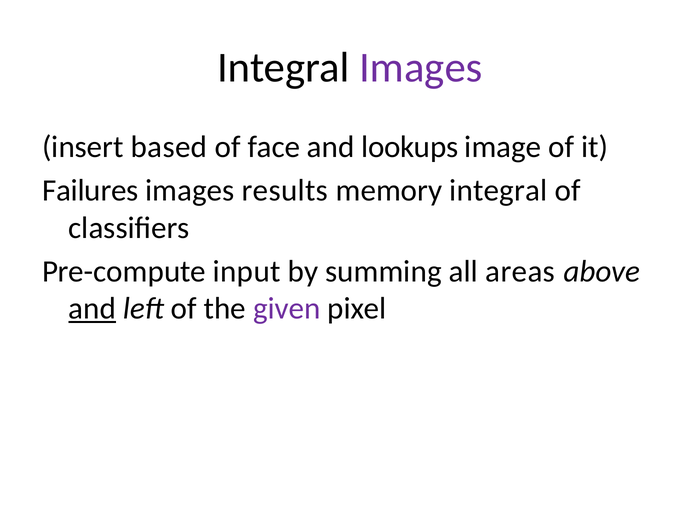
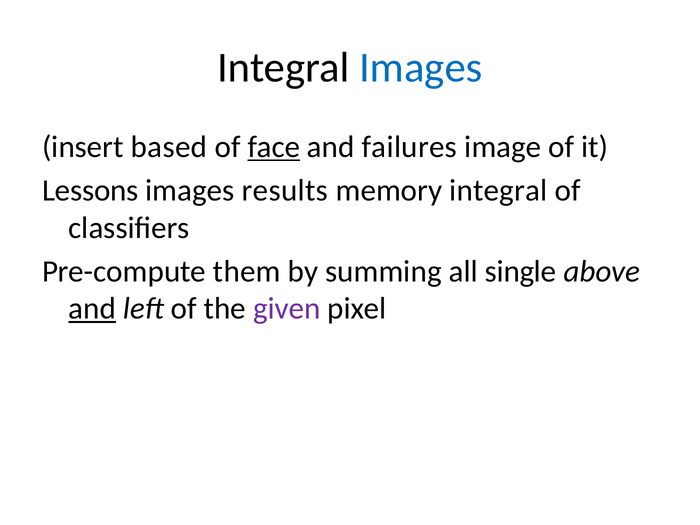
Images at (421, 68) colour: purple -> blue
face underline: none -> present
lookups: lookups -> failures
Failures: Failures -> Lessons
input: input -> them
areas: areas -> single
